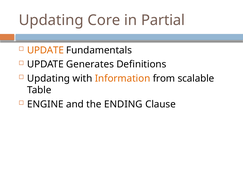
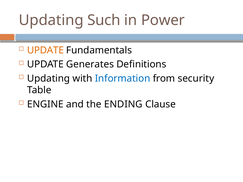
Core: Core -> Such
Partial: Partial -> Power
Information colour: orange -> blue
scalable: scalable -> security
